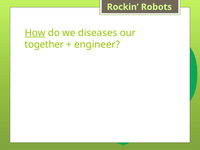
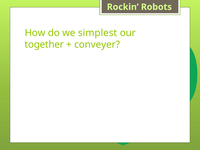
How underline: present -> none
diseases: diseases -> simplest
engineer: engineer -> conveyer
